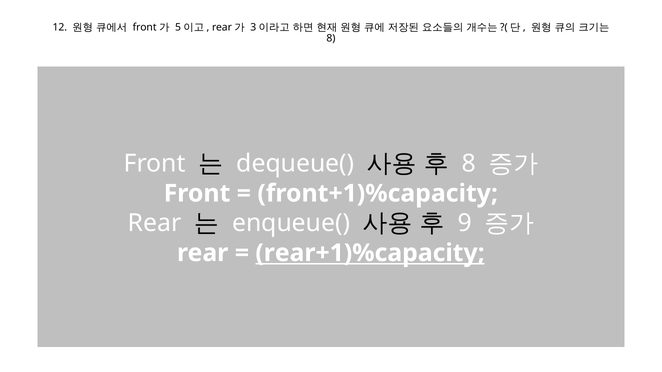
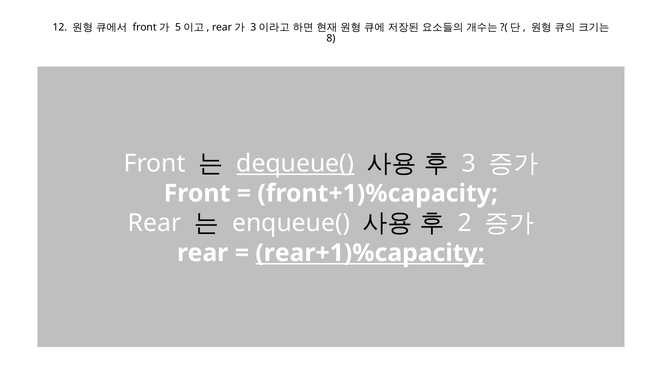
dequeue( underline: none -> present
8 at (469, 164): 8 -> 3
9: 9 -> 2
